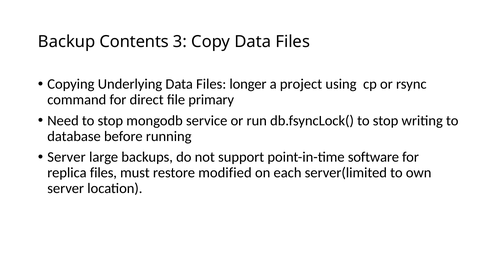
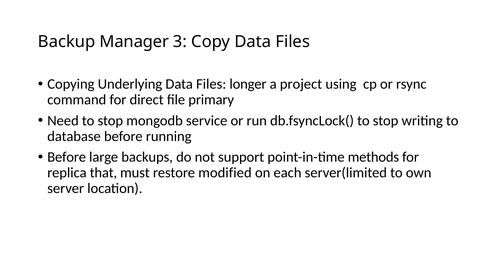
Contents: Contents -> Manager
Server at (67, 157): Server -> Before
software: software -> methods
replica files: files -> that
